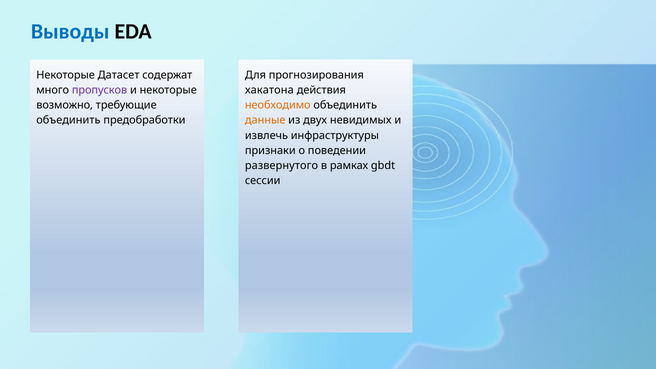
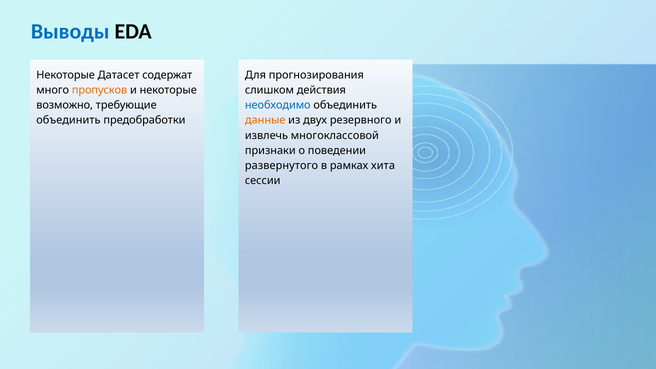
пропусков colour: purple -> orange
хакатона: хакатона -> слишком
необходимо colour: orange -> blue
невидимых: невидимых -> резервного
инфраструктуры: инфраструктуры -> многоклассовой
gbdt: gbdt -> хита
